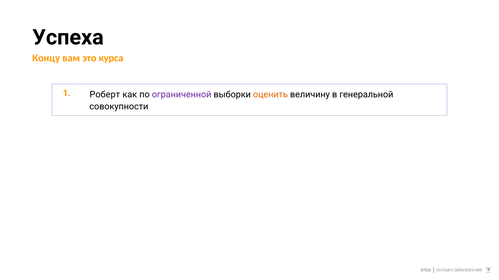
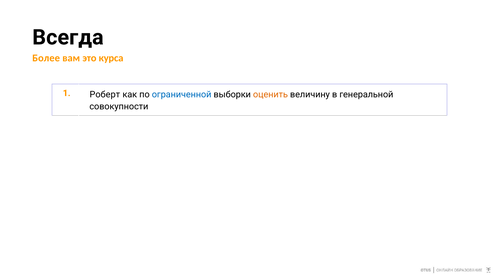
Успеха: Успеха -> Всегда
Концу: Концу -> Более
ограниченной colour: purple -> blue
